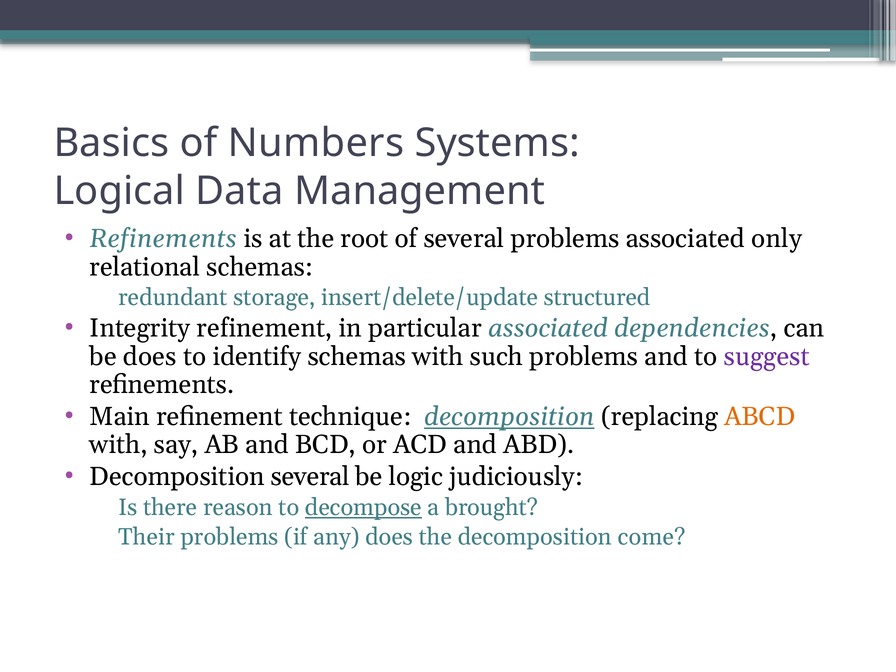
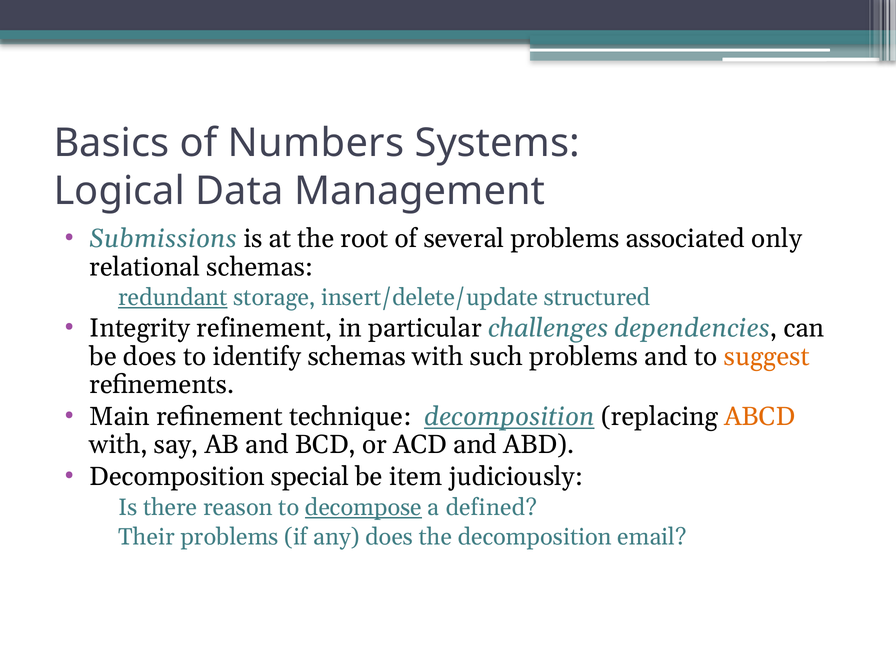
Refinements at (163, 239): Refinements -> Submissions
redundant underline: none -> present
particular associated: associated -> challenges
suggest colour: purple -> orange
Decomposition several: several -> special
logic: logic -> item
brought: brought -> defined
come: come -> email
